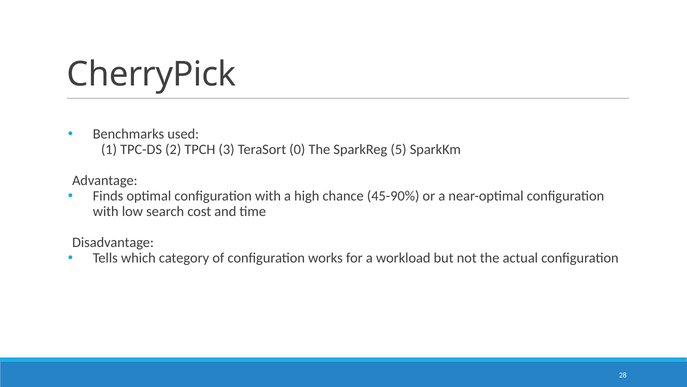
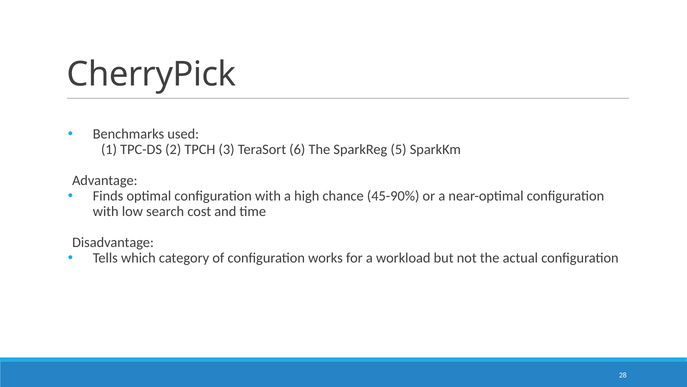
0: 0 -> 6
